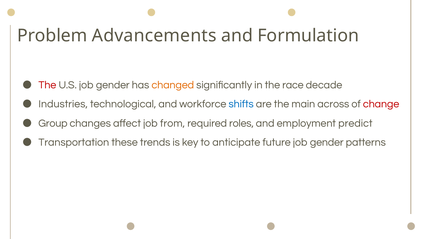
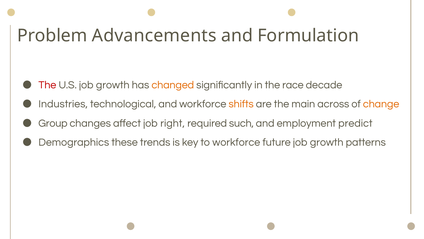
U.S job gender: gender -> growth
shifts colour: blue -> orange
change colour: red -> orange
from: from -> right
roles: roles -> such
Transportation: Transportation -> Demographics
to anticipate: anticipate -> workforce
future job gender: gender -> growth
